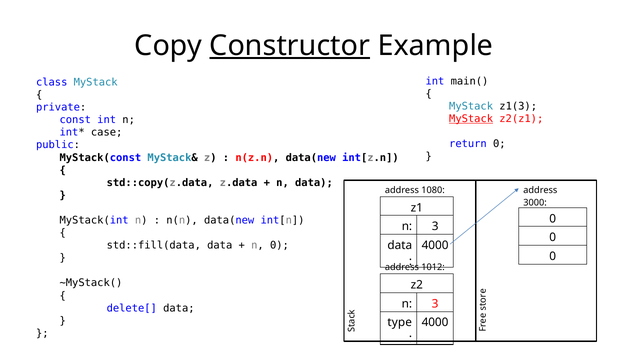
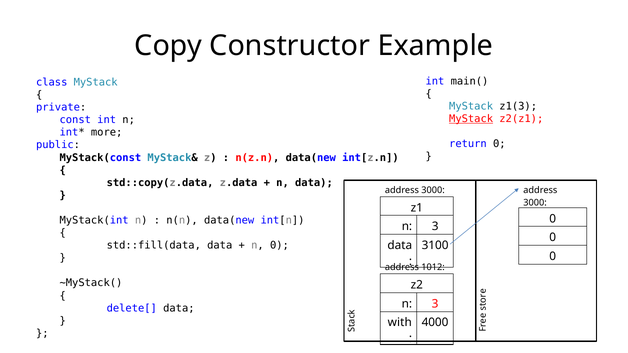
Constructor underline: present -> none
case: case -> more
1080 at (433, 190): 1080 -> 3000
4000 at (435, 246): 4000 -> 3100
type: type -> with
